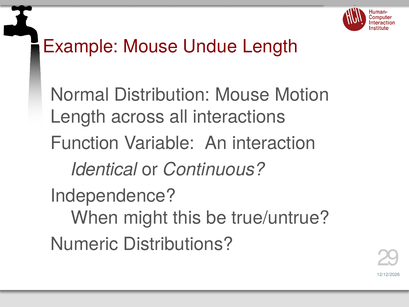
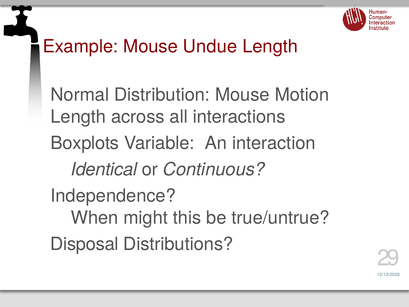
Function: Function -> Boxplots
Numeric: Numeric -> Disposal
